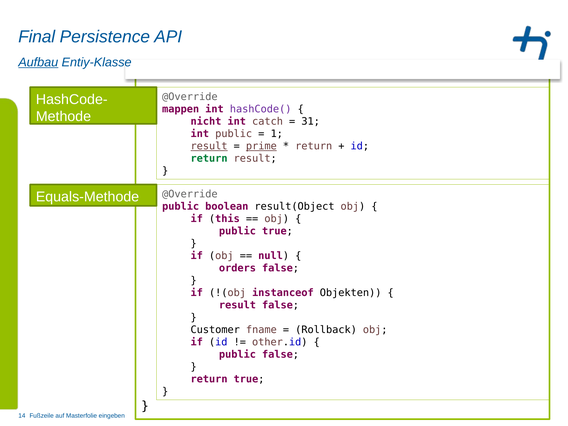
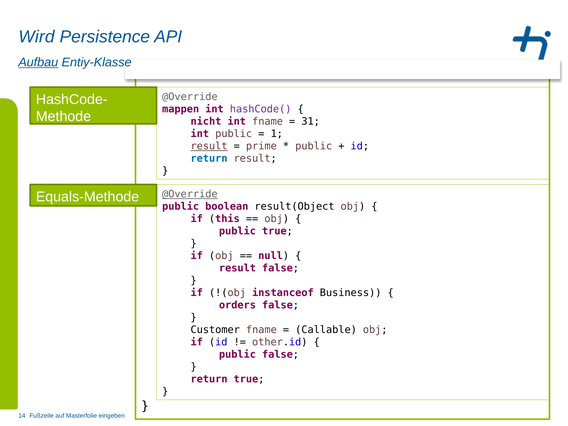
Final: Final -> Wird
int catch: catch -> fname
prime underline: present -> none
return at (314, 146): return -> public
return at (209, 158) colour: green -> blue
@Override at (190, 194) underline: none -> present
orders at (237, 268): orders -> result
Objekten: Objekten -> Business
result at (237, 305): result -> orders
Rollback: Rollback -> Callable
